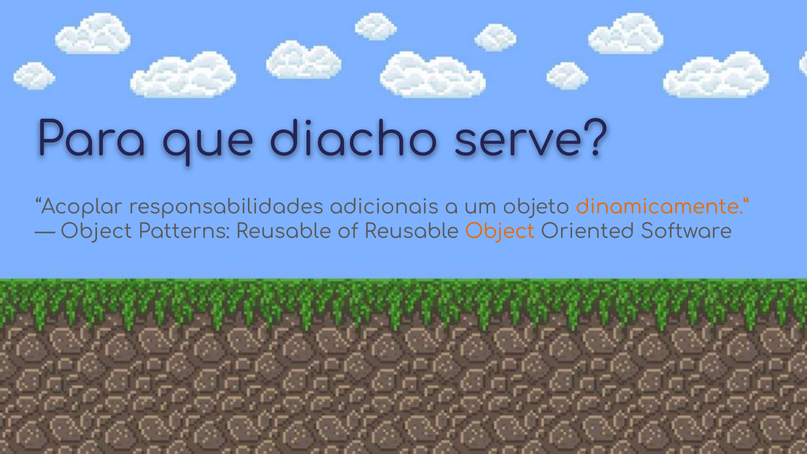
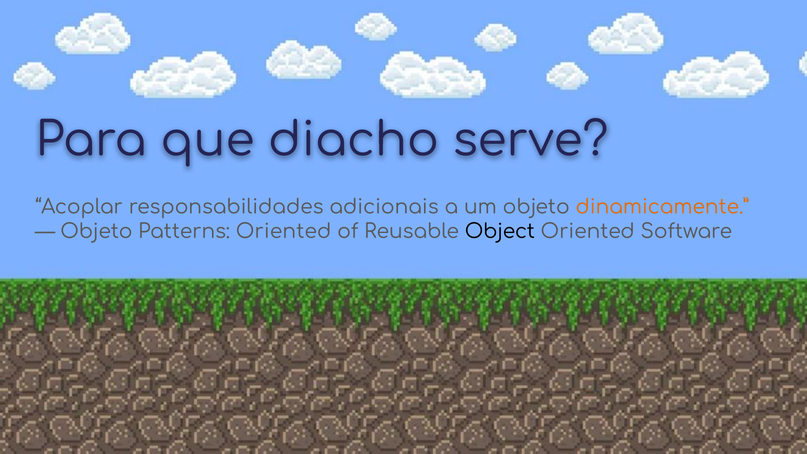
Object at (96, 232): Object -> Objeto
Patterns Reusable: Reusable -> Oriented
Object at (500, 232) colour: orange -> black
